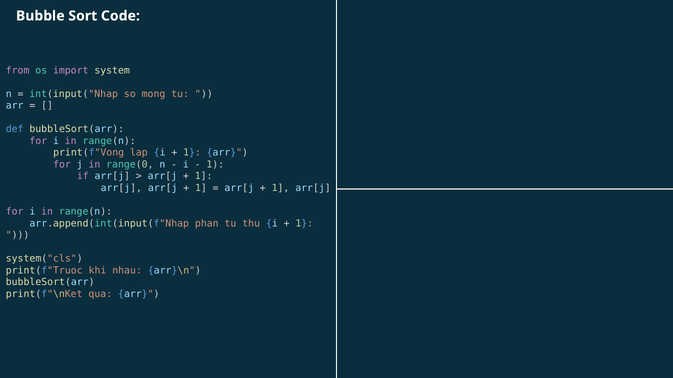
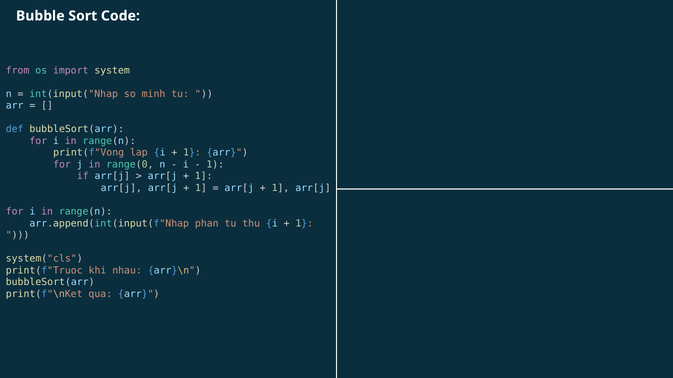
mong: mong -> minh
